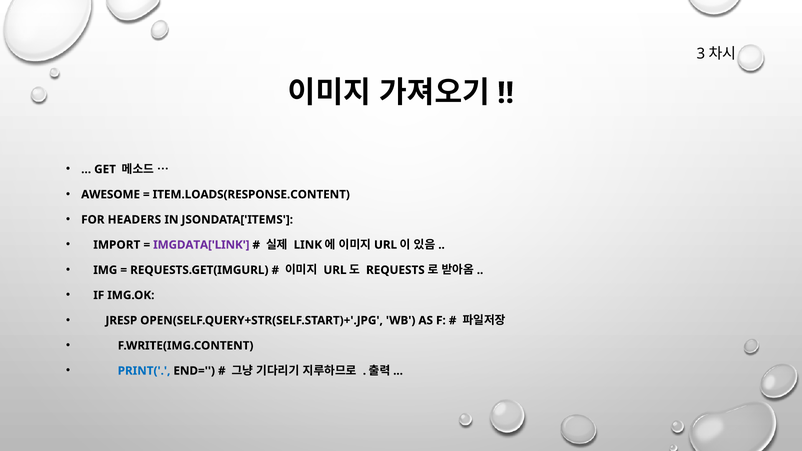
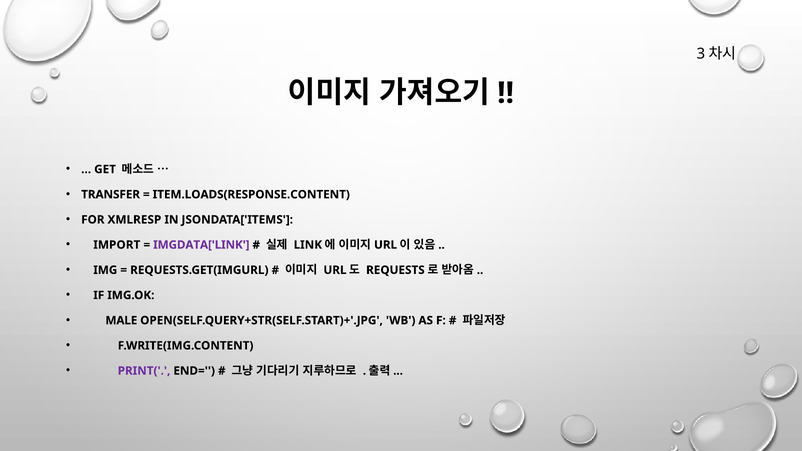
AWESOME: AWESOME -> TRANSFER
HEADERS: HEADERS -> XMLRESP
JRESP: JRESP -> MALE
PRINT( colour: blue -> purple
